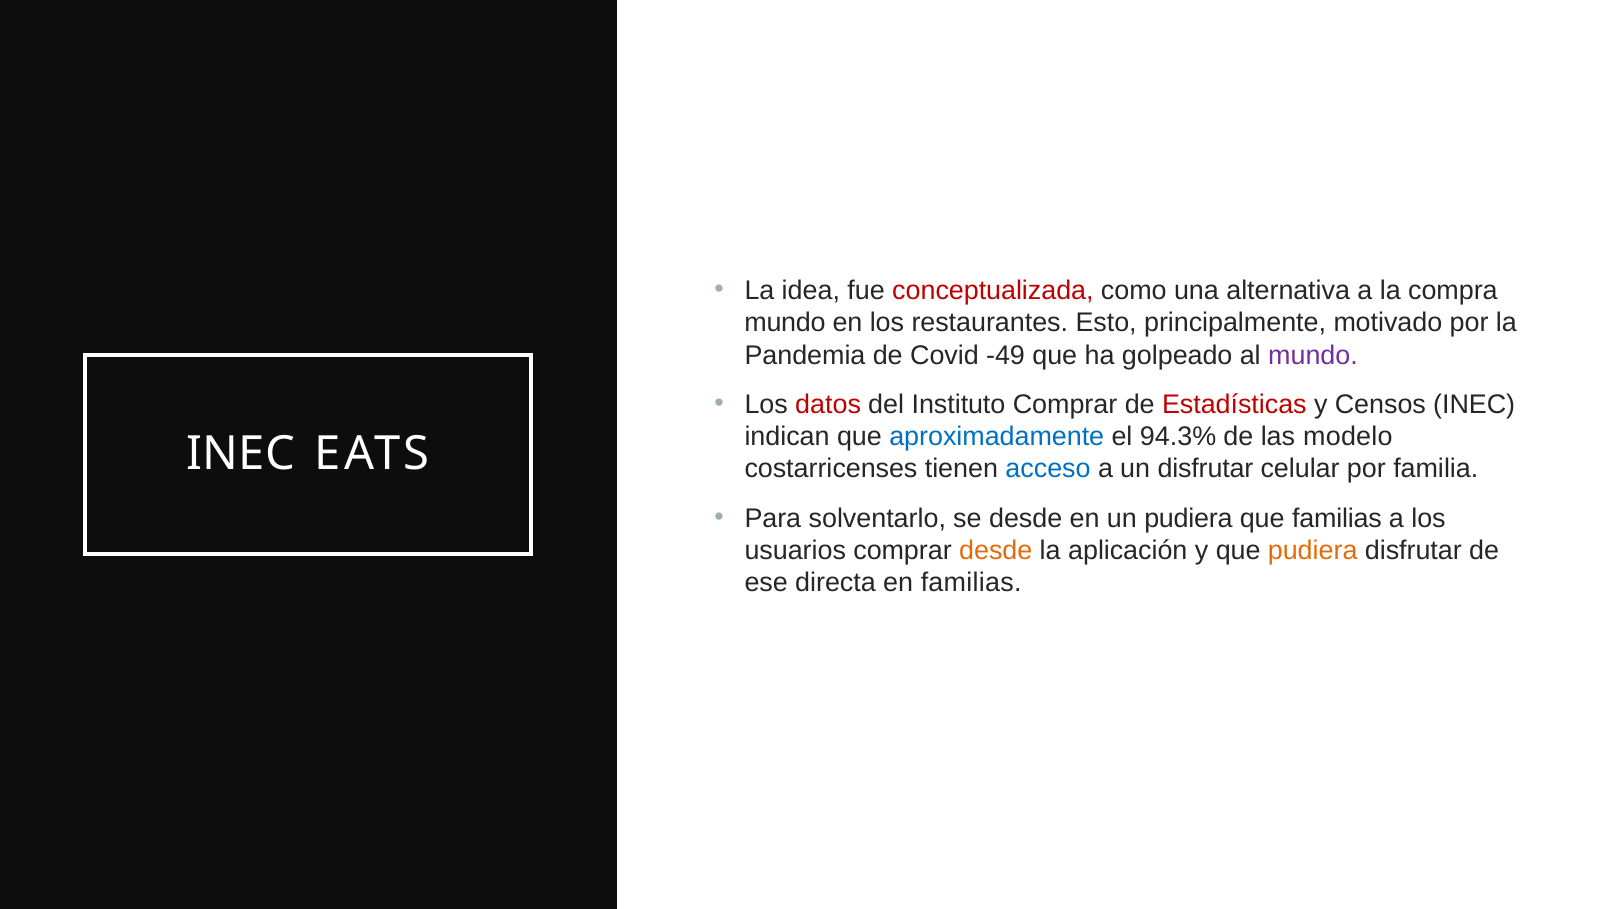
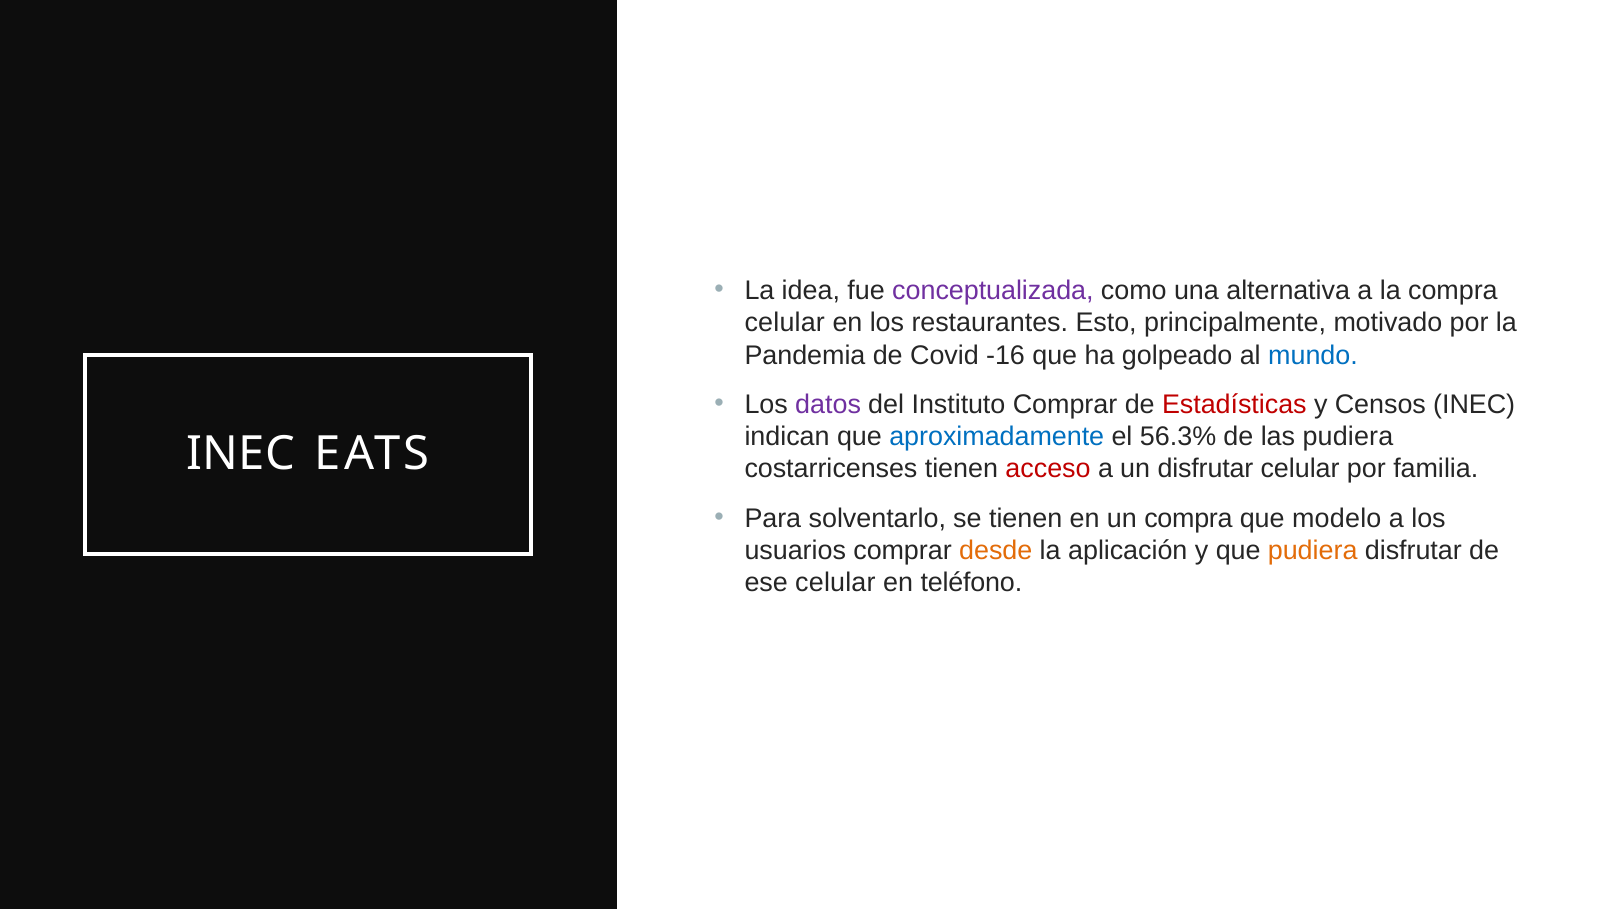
conceptualizada colour: red -> purple
mundo at (785, 323): mundo -> celular
-49: -49 -> -16
mundo at (1313, 355) colour: purple -> blue
datos colour: red -> purple
94.3%: 94.3% -> 56.3%
las modelo: modelo -> pudiera
acceso colour: blue -> red
se desde: desde -> tienen
un pudiera: pudiera -> compra
que familias: familias -> modelo
ese directa: directa -> celular
en familias: familias -> teléfono
